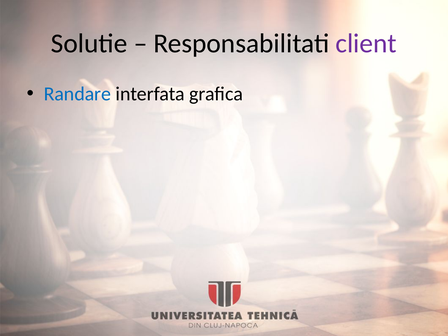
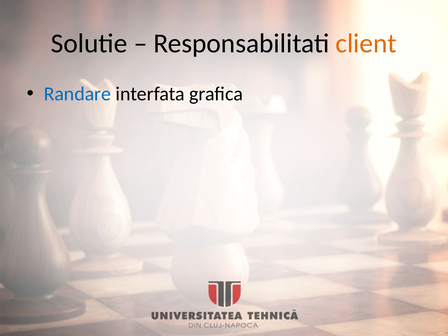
client colour: purple -> orange
